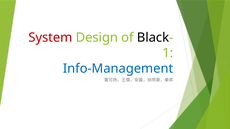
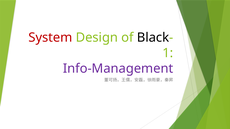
Info-Management colour: blue -> purple
